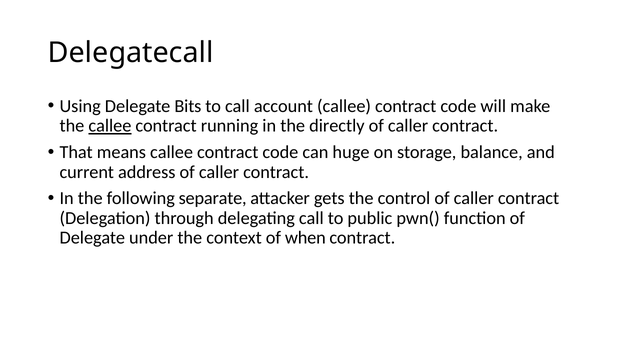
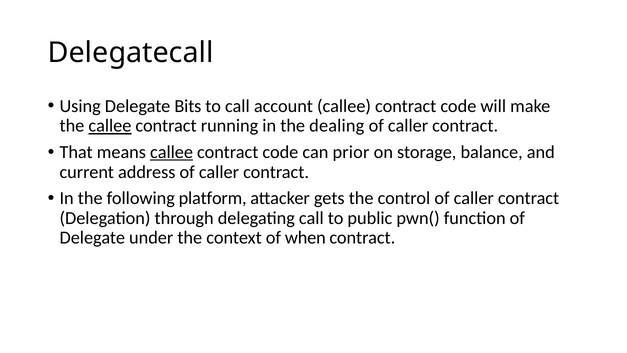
directly: directly -> dealing
callee at (172, 152) underline: none -> present
huge: huge -> prior
separate: separate -> platform
